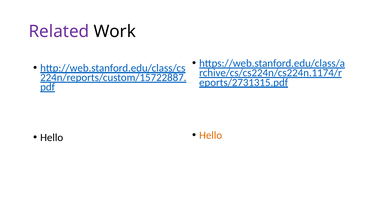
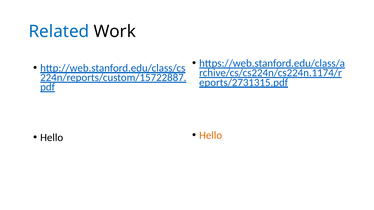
Related colour: purple -> blue
